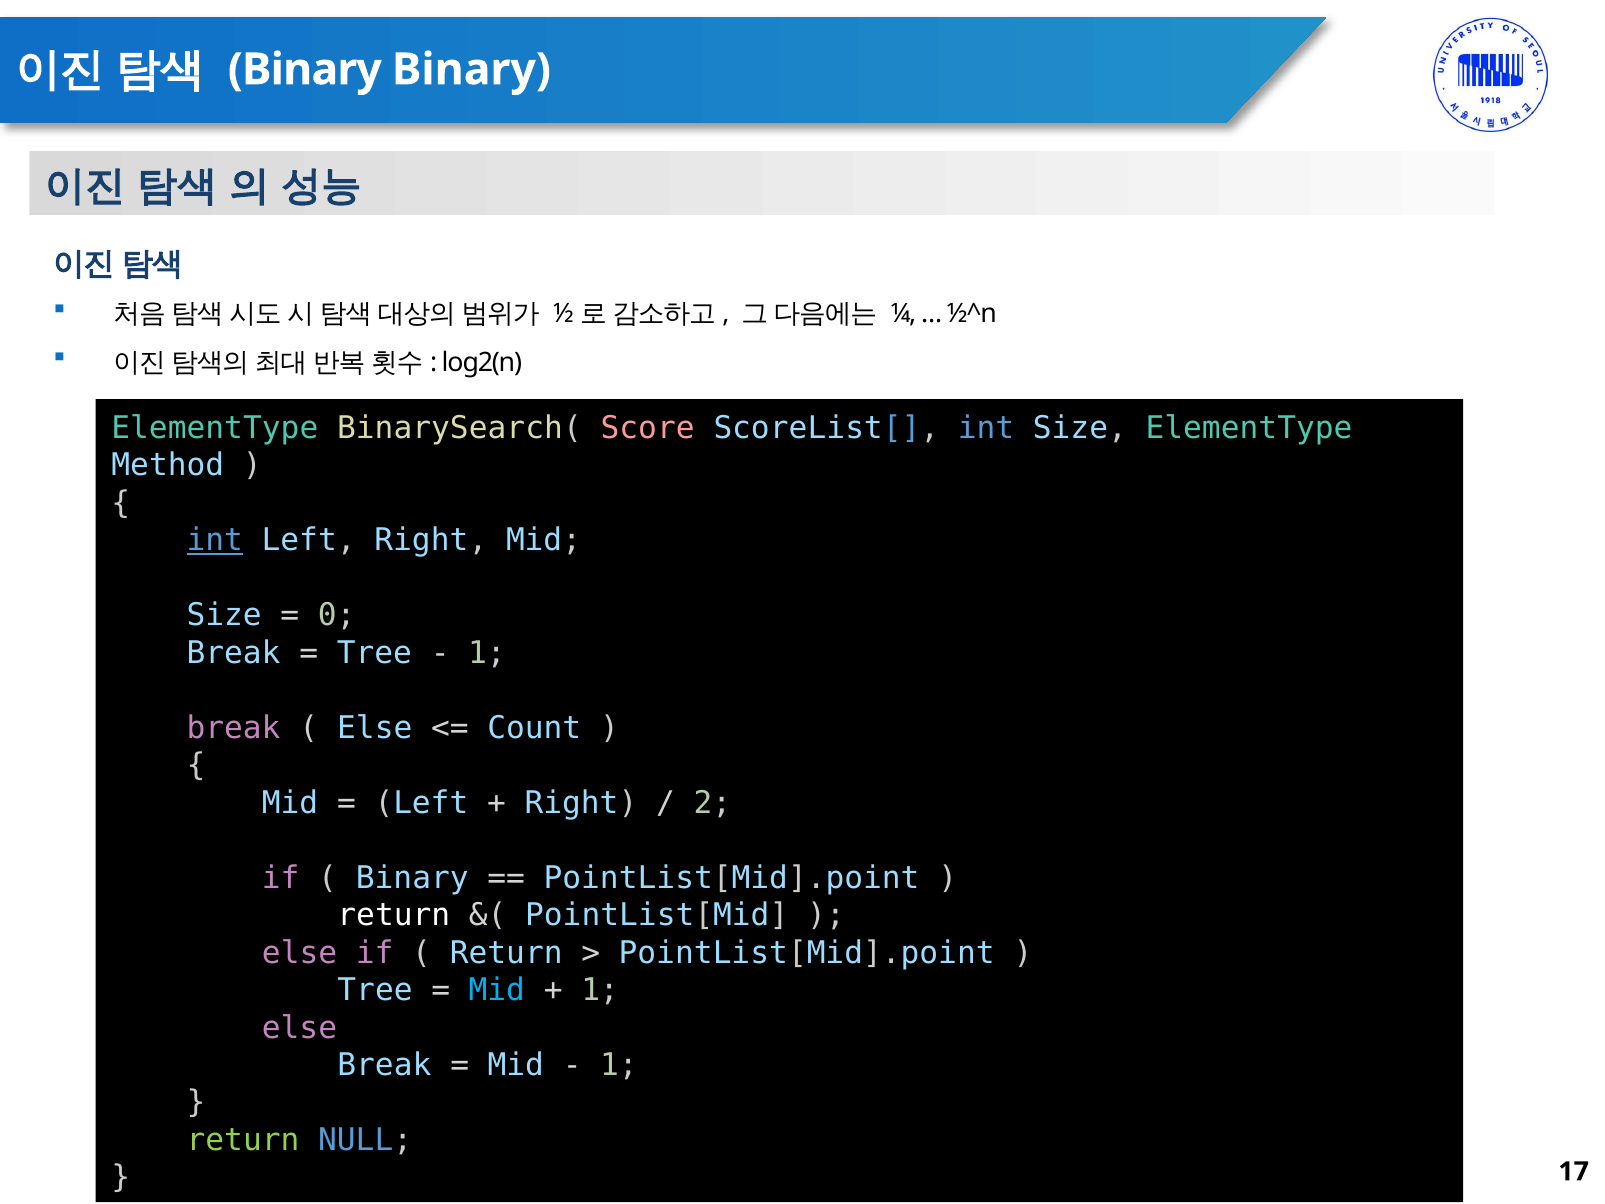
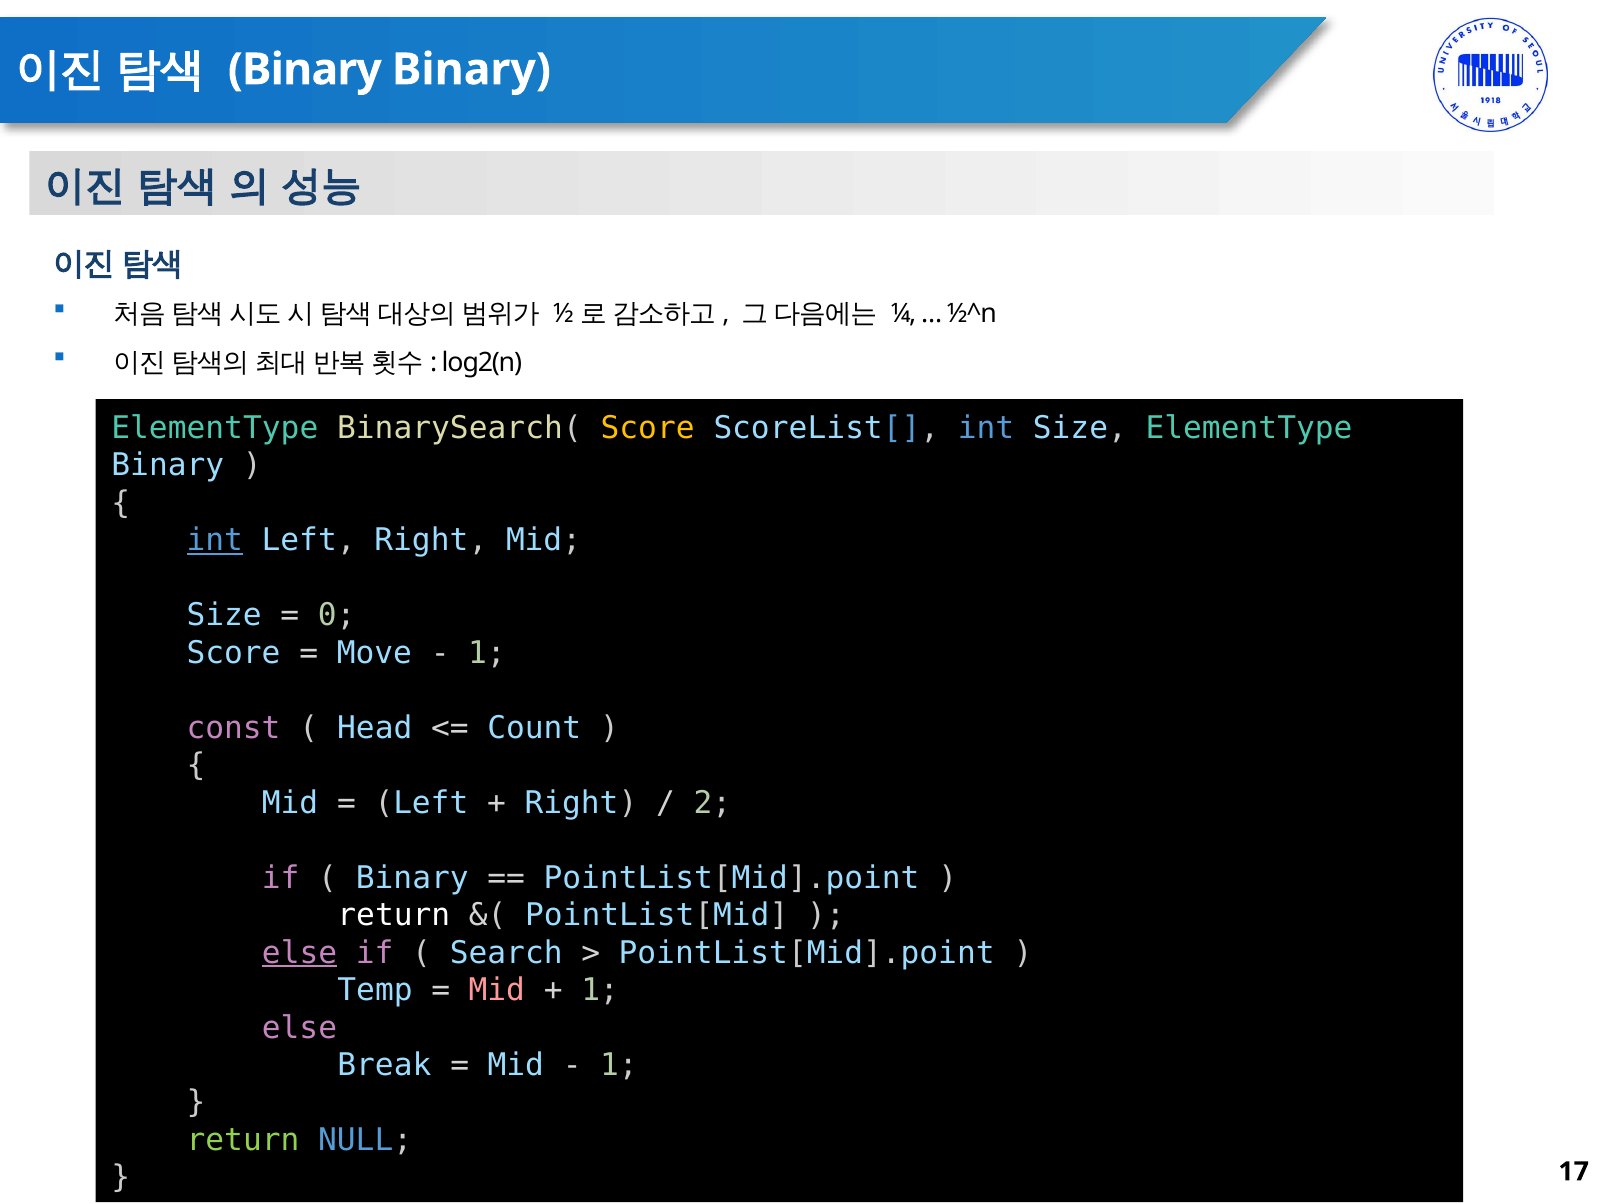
Score at (648, 428) colour: pink -> yellow
Method at (168, 465): Method -> Binary
Break at (234, 653): Break -> Score
Tree at (374, 653): Tree -> Move
break at (234, 728): break -> const
Else at (375, 728): Else -> Head
else at (300, 953) underline: none -> present
Return at (506, 953): Return -> Search
Tree at (375, 990): Tree -> Temp
Mid at (497, 990) colour: light blue -> pink
